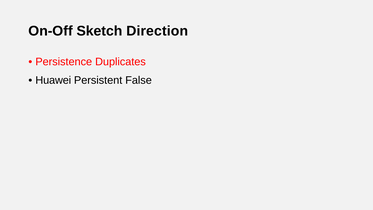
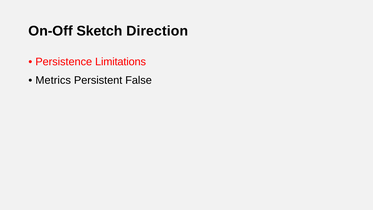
Duplicates: Duplicates -> Limitations
Huawei: Huawei -> Metrics
